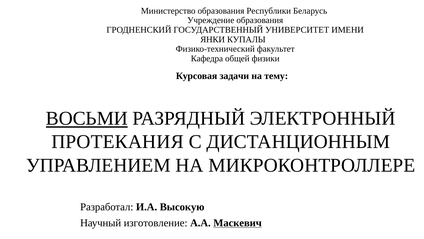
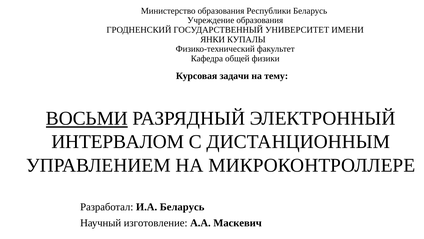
ПРОТЕКАНИЯ: ПРОТЕКАНИЯ -> ИНТЕРВАЛОМ
И.А Высокую: Высокую -> Беларусь
Маскевич underline: present -> none
